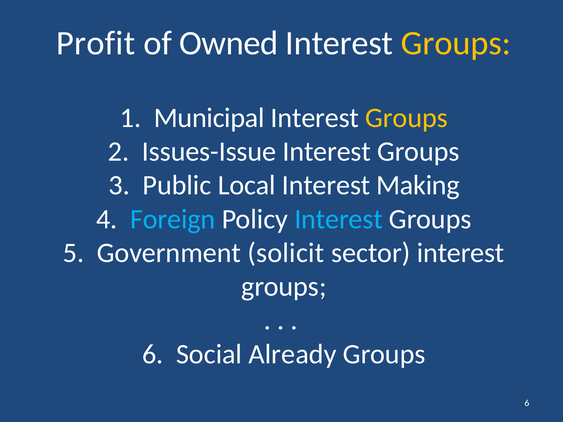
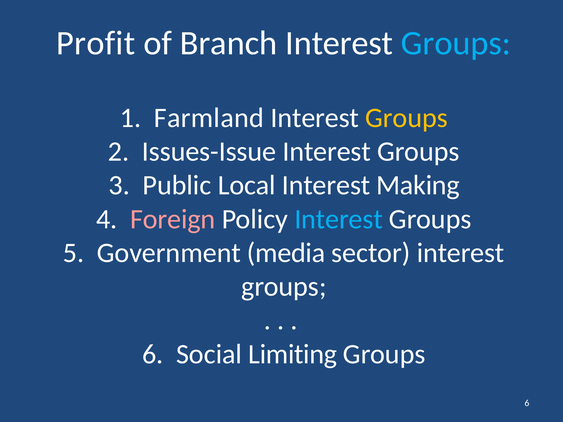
Owned: Owned -> Branch
Groups at (456, 43) colour: yellow -> light blue
Municipal: Municipal -> Farmland
Foreign colour: light blue -> pink
solicit: solicit -> media
Already: Already -> Limiting
